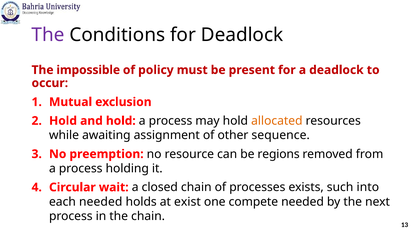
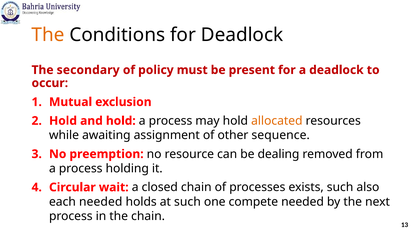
The at (48, 35) colour: purple -> orange
impossible: impossible -> secondary
regions: regions -> dealing
into: into -> also
at exist: exist -> such
